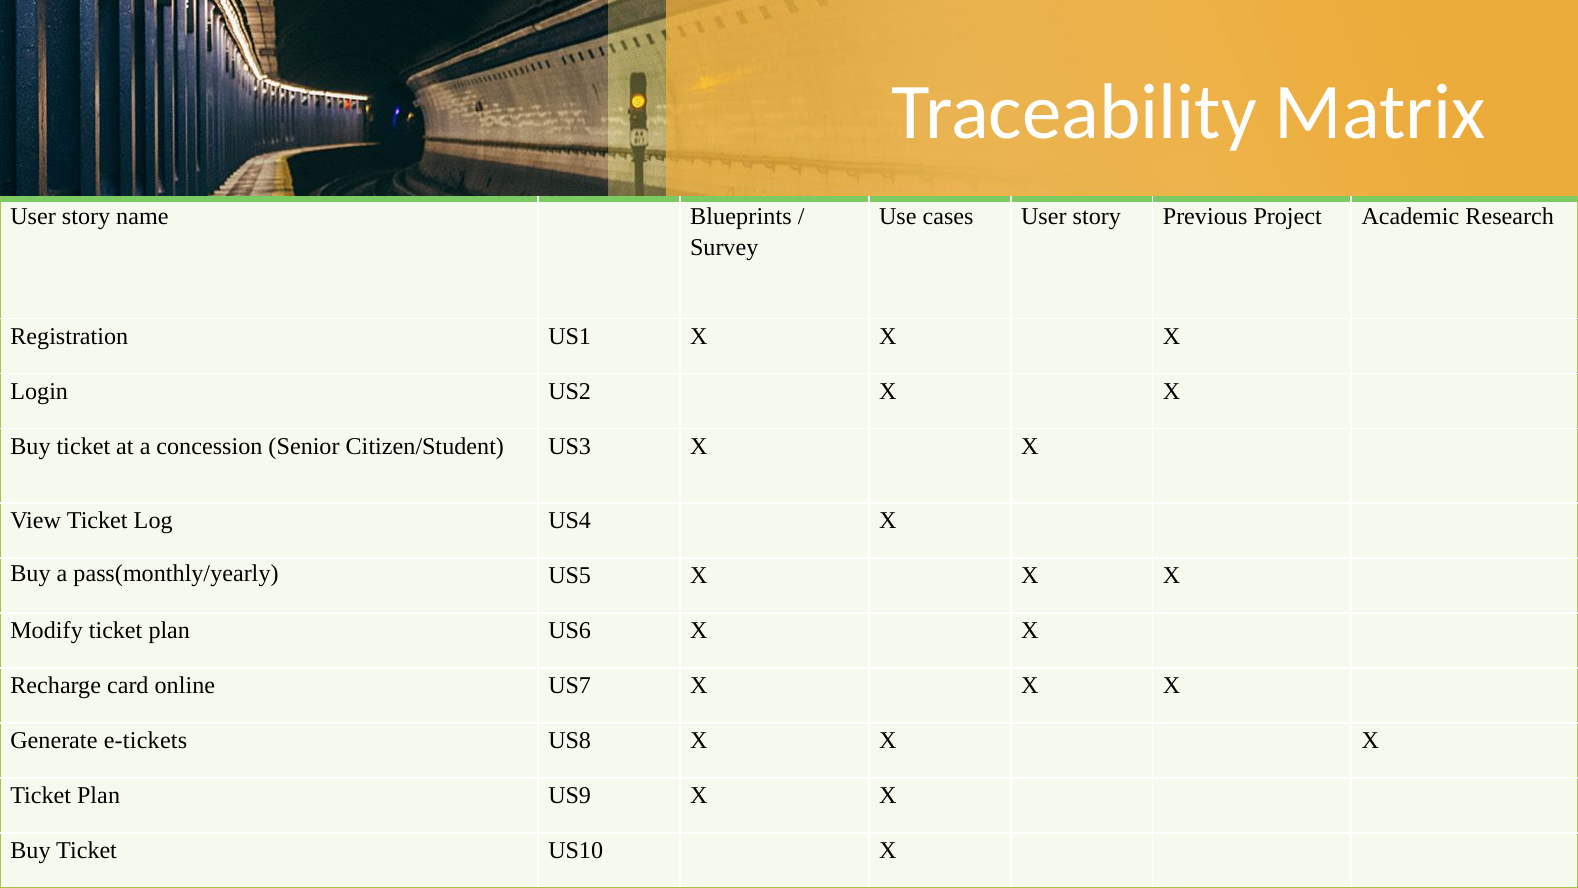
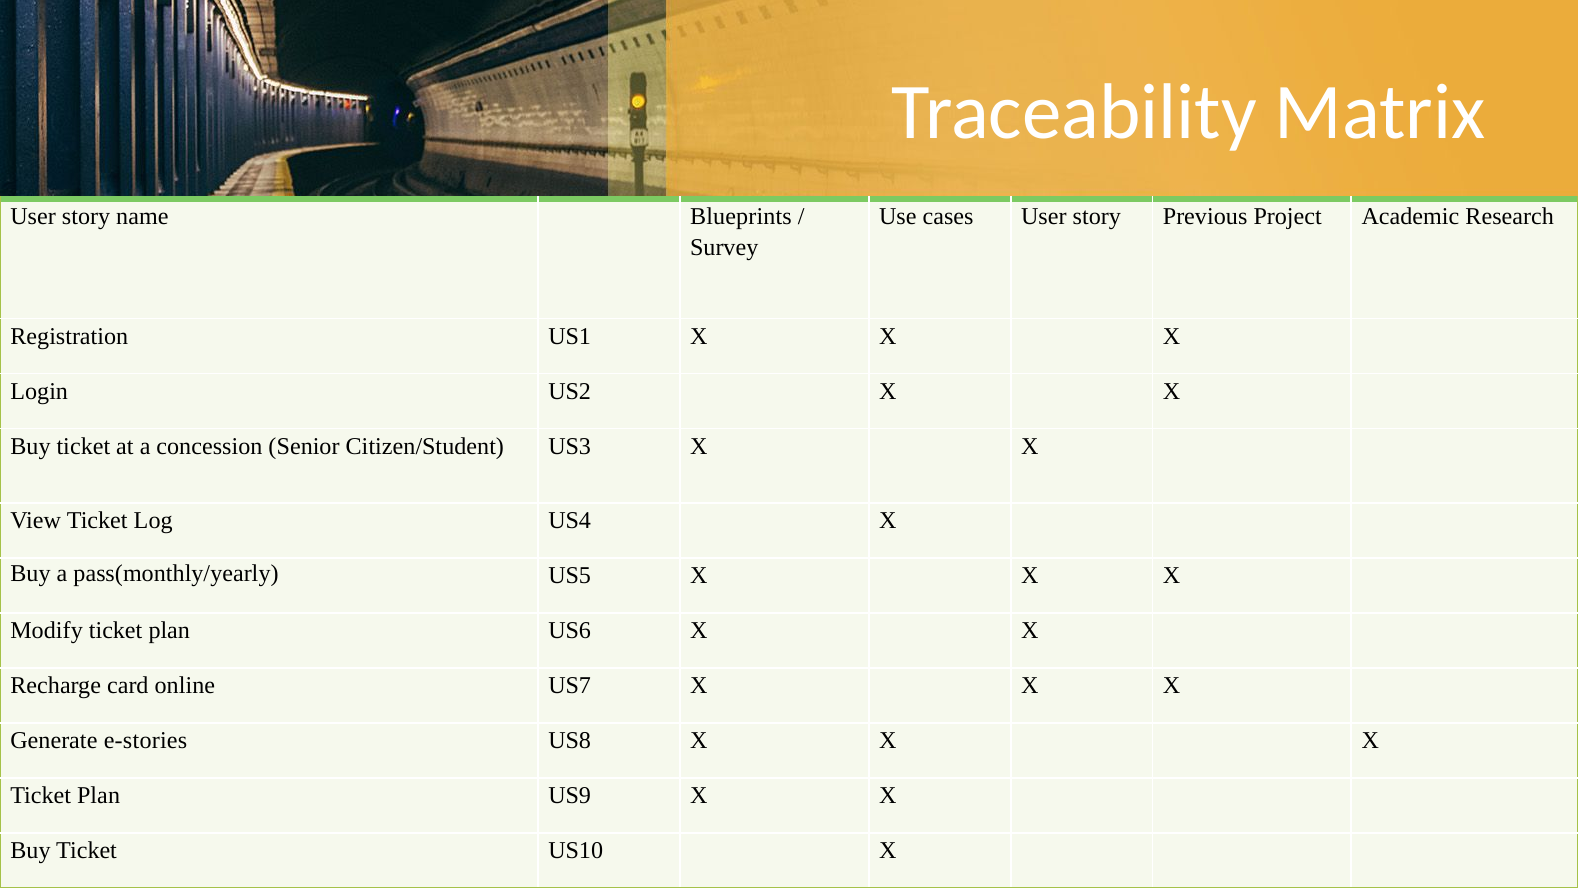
e-tickets: e-tickets -> e-stories
